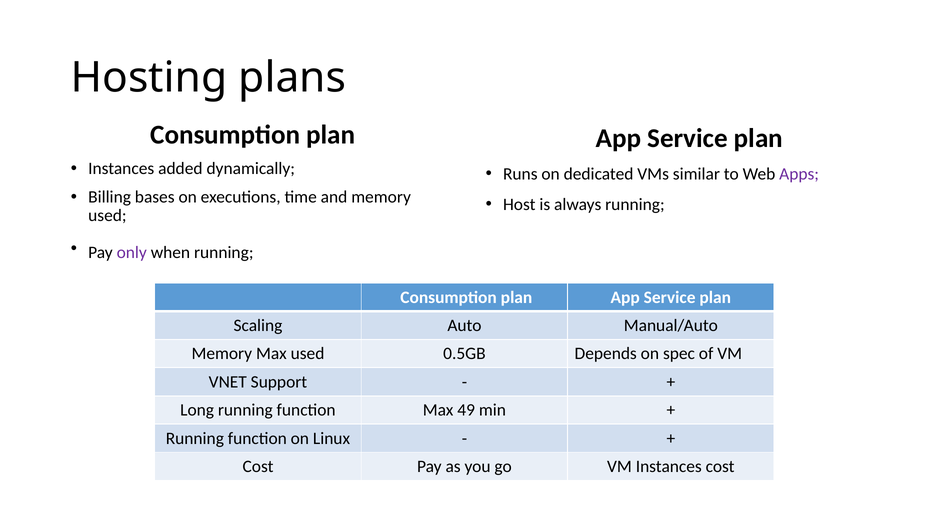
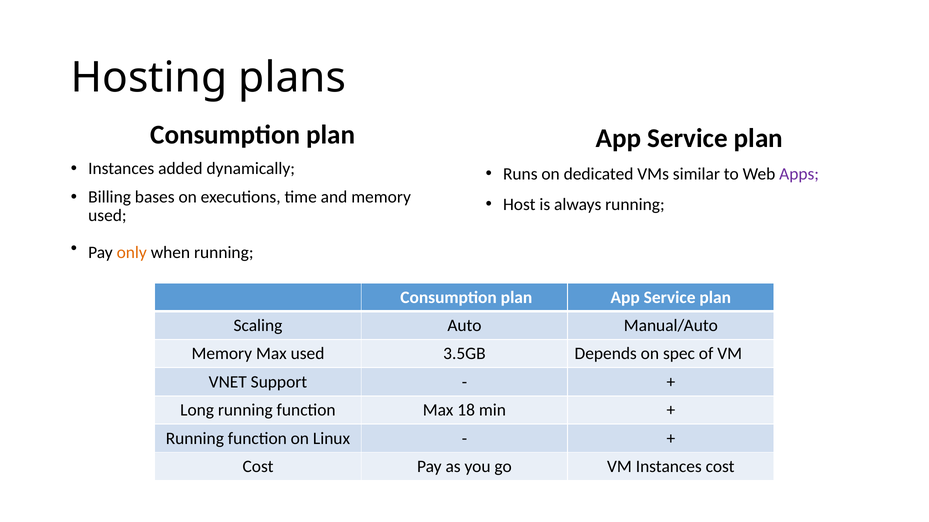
only colour: purple -> orange
0.5GB: 0.5GB -> 3.5GB
49: 49 -> 18
